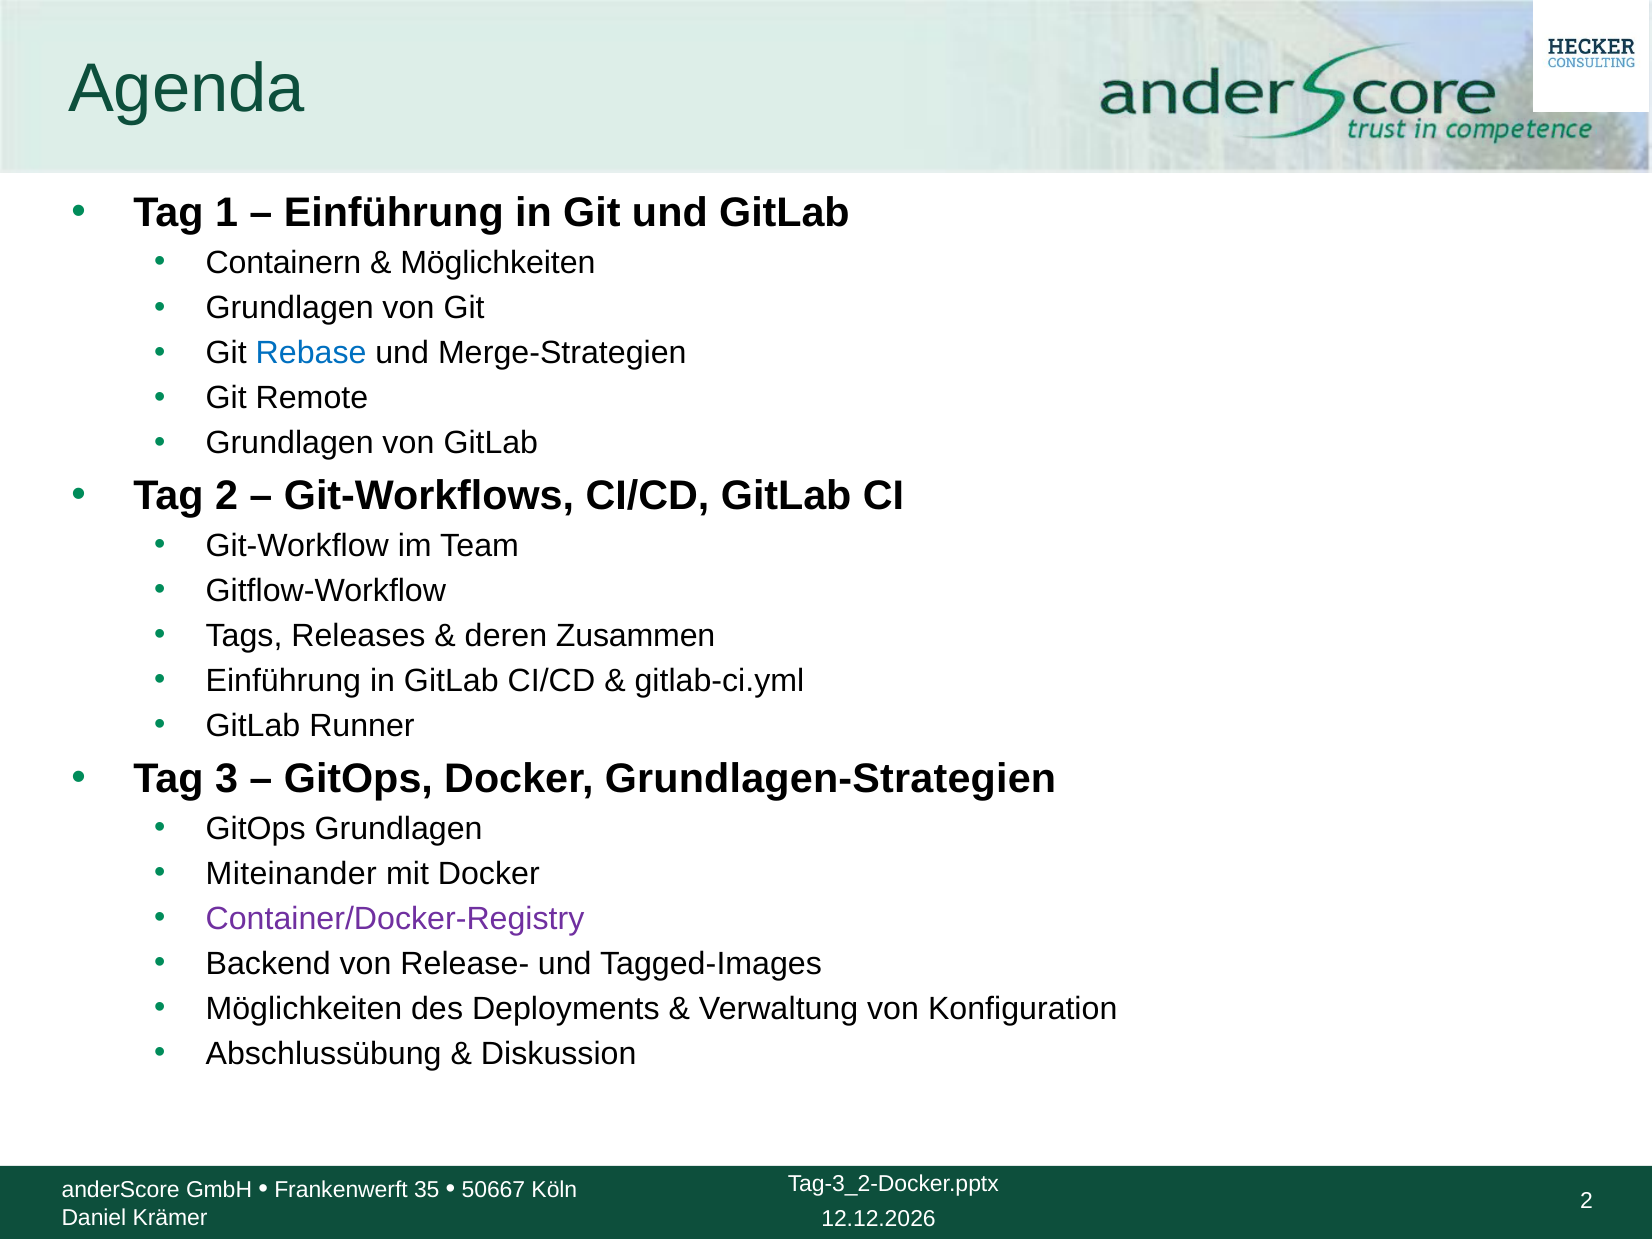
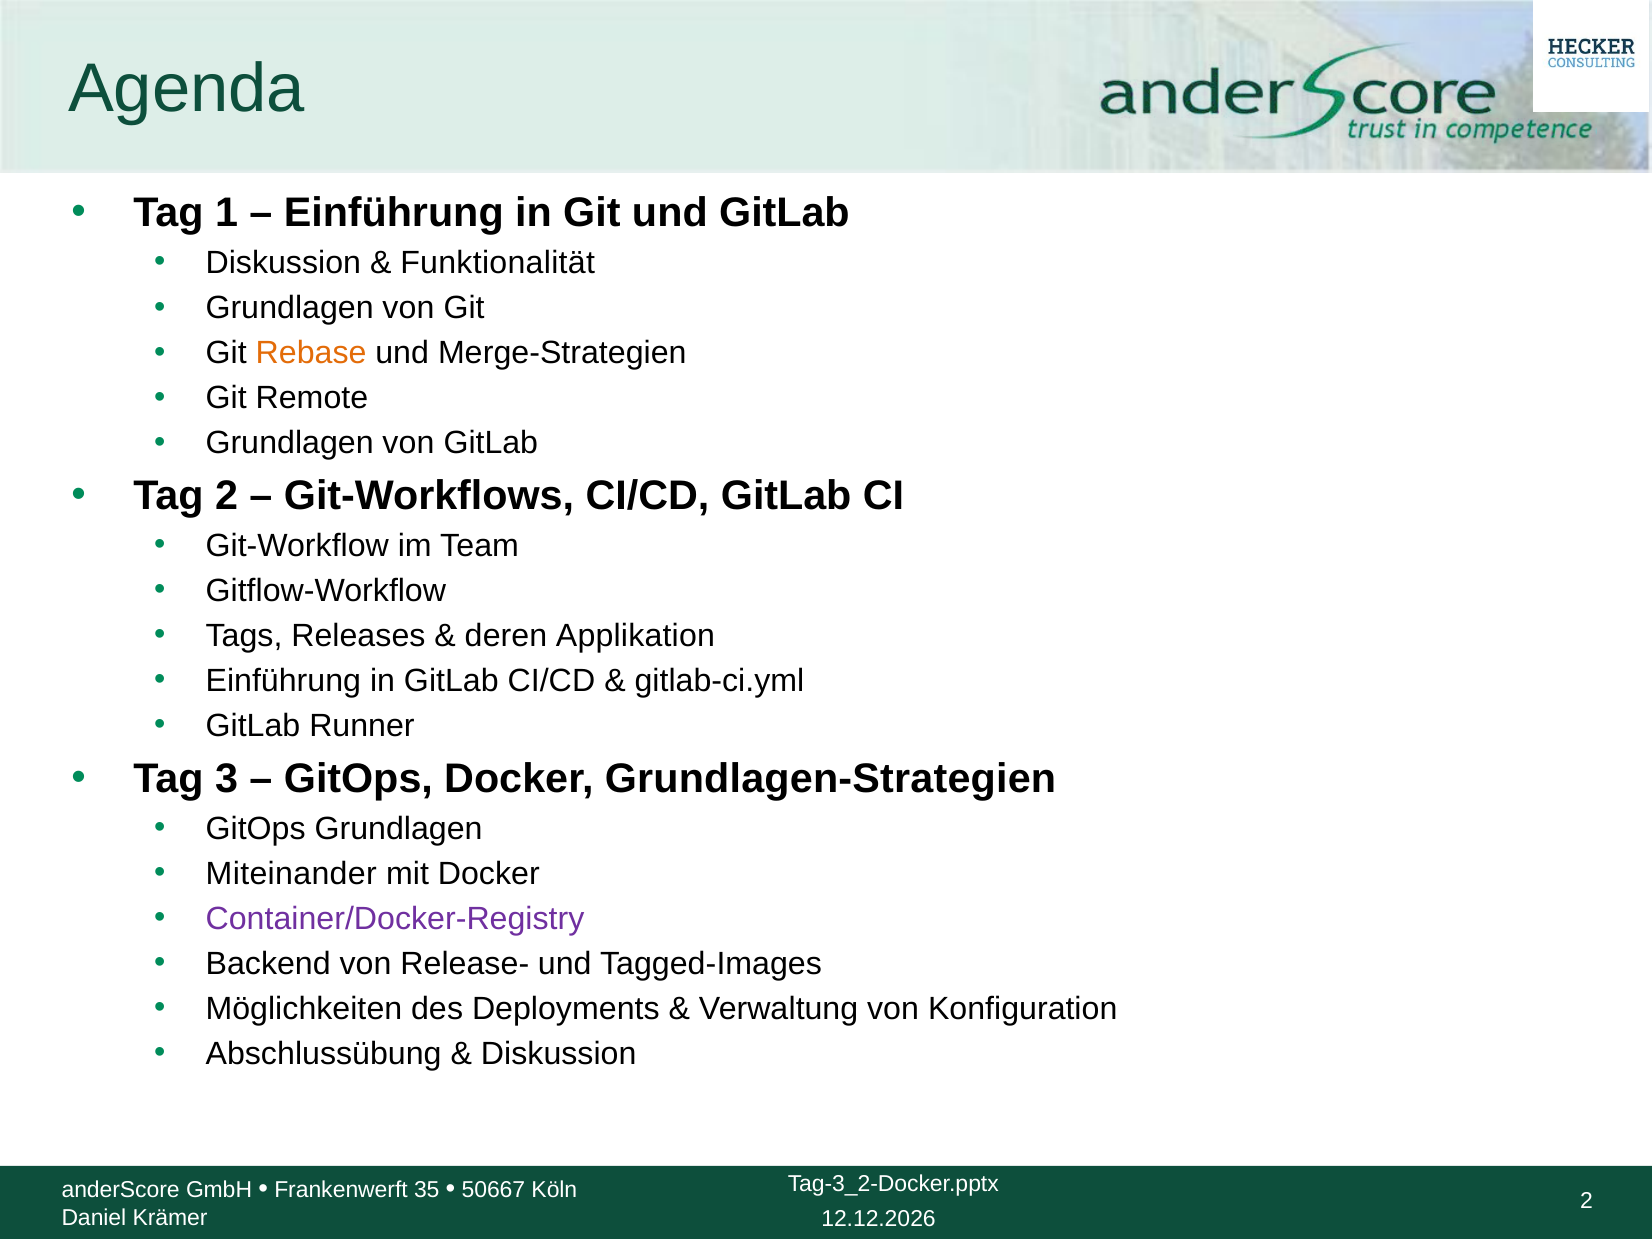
Containern at (283, 263): Containern -> Diskussion
Möglichkeiten at (498, 263): Möglichkeiten -> Funktionalität
Rebase colour: blue -> orange
Zusammen: Zusammen -> Applikation
